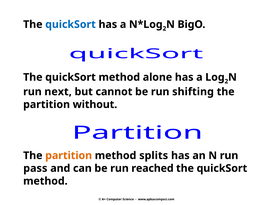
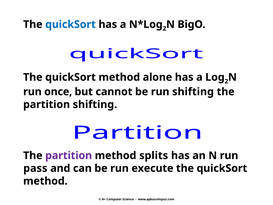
next: next -> once
partition without: without -> shifting
partition at (69, 155) colour: orange -> purple
reached: reached -> execute
